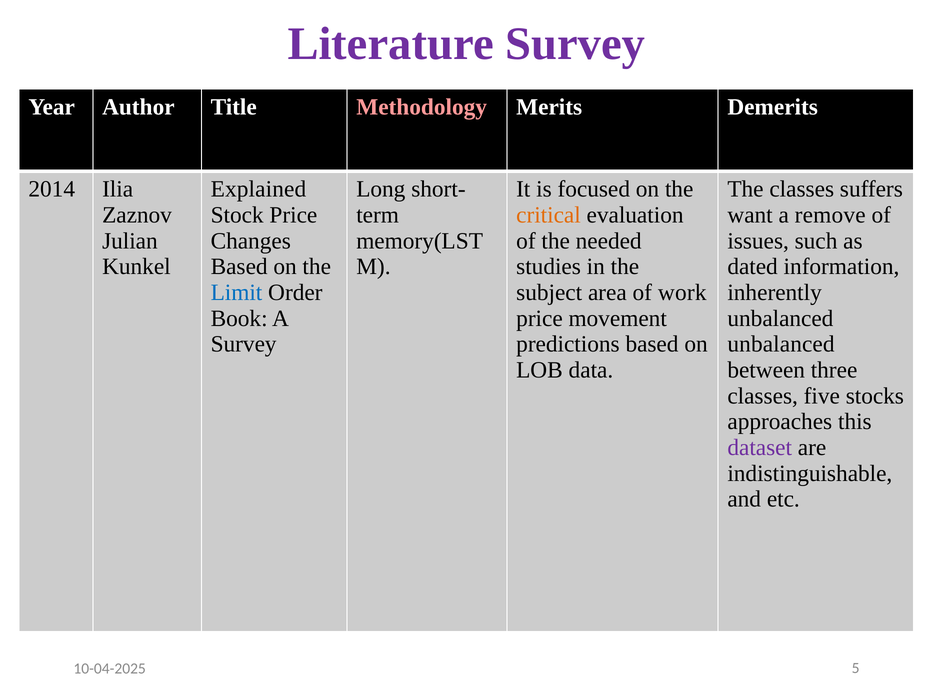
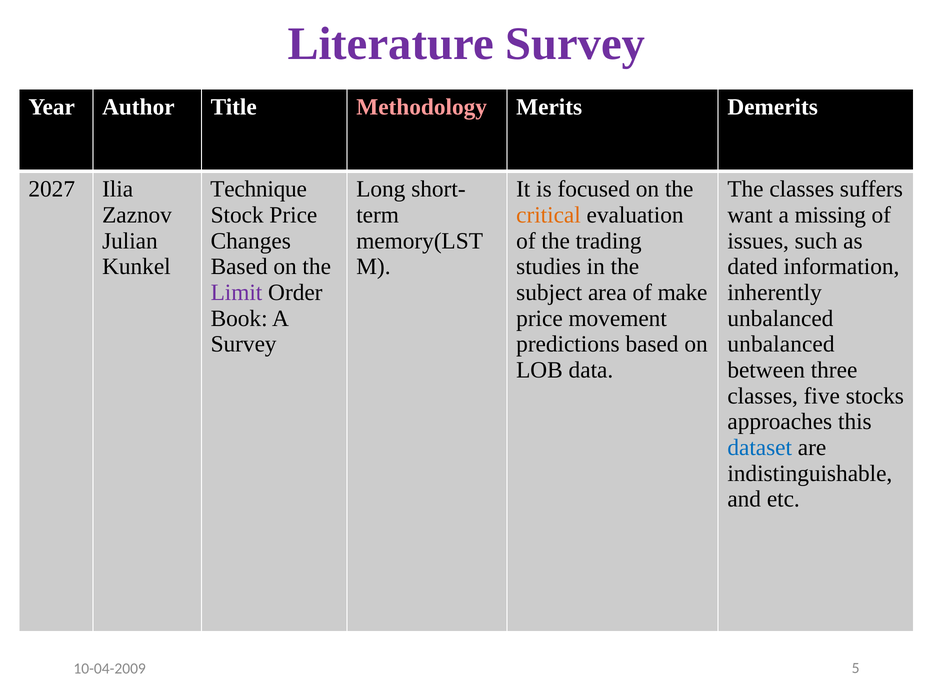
2014: 2014 -> 2027
Explained: Explained -> Technique
remove: remove -> missing
needed: needed -> trading
Limit colour: blue -> purple
work: work -> make
dataset colour: purple -> blue
10-04-2025: 10-04-2025 -> 10-04-2009
